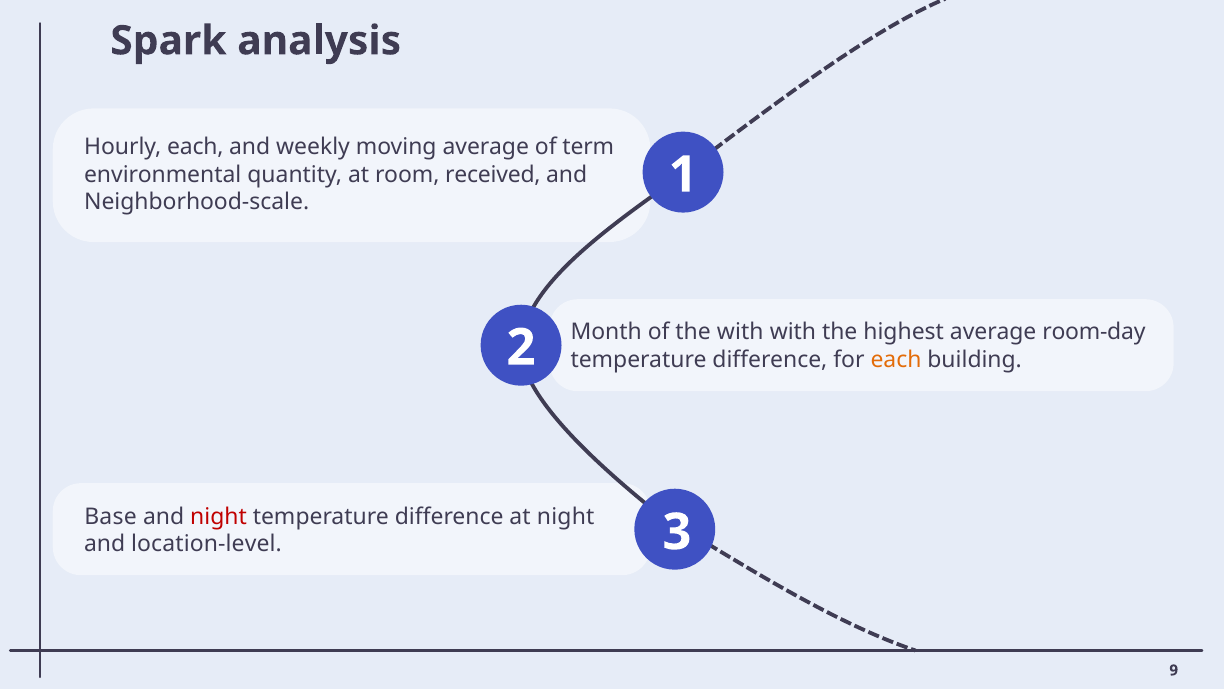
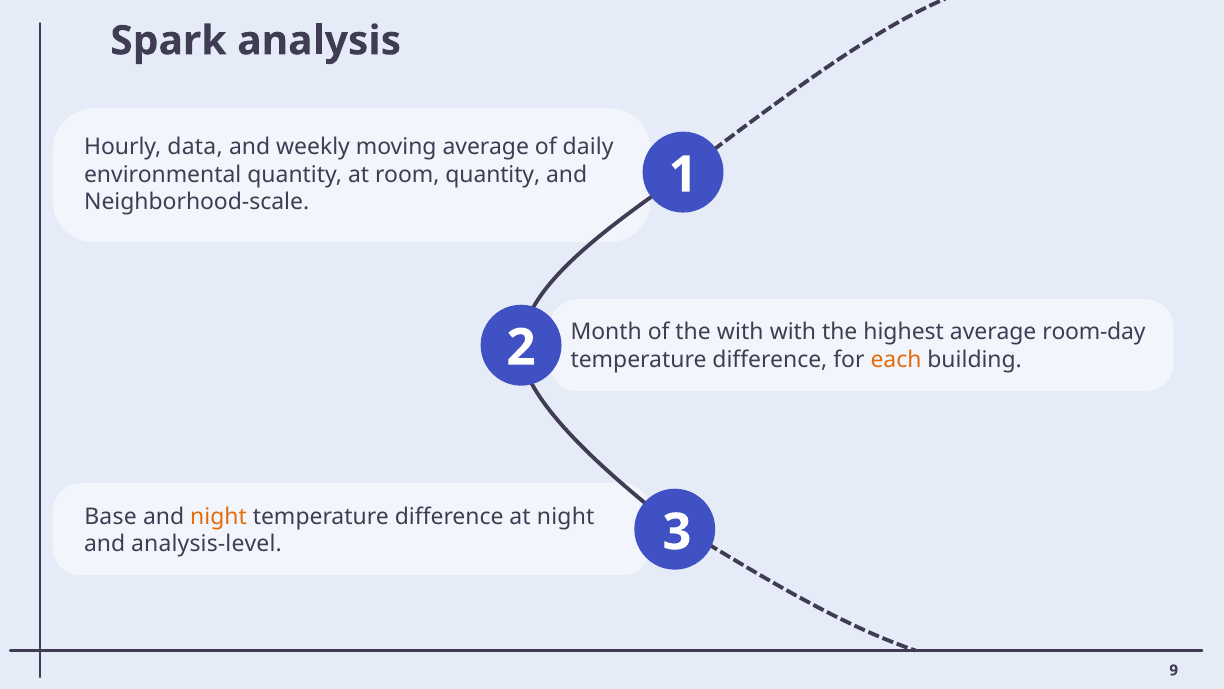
Hourly each: each -> data
term: term -> daily
room received: received -> quantity
night at (219, 516) colour: red -> orange
location-level: location-level -> analysis-level
